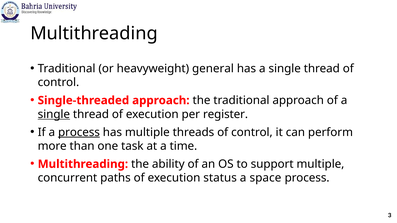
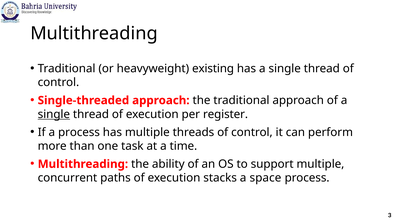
general: general -> existing
process at (79, 132) underline: present -> none
status: status -> stacks
